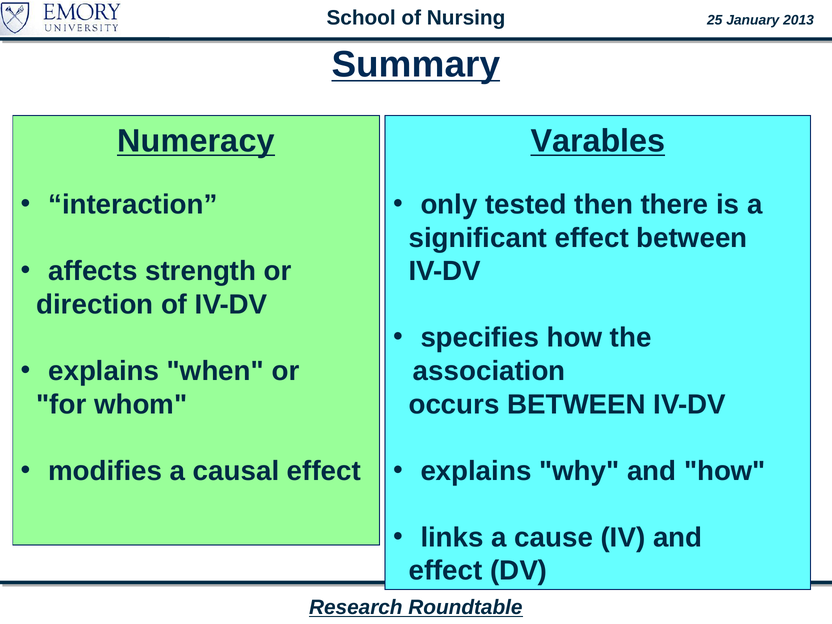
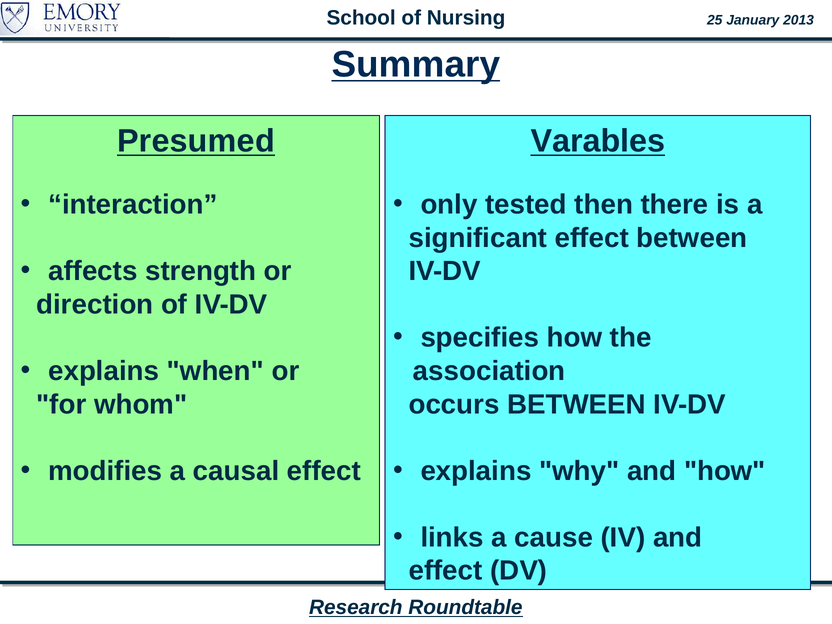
Numeracy: Numeracy -> Presumed
